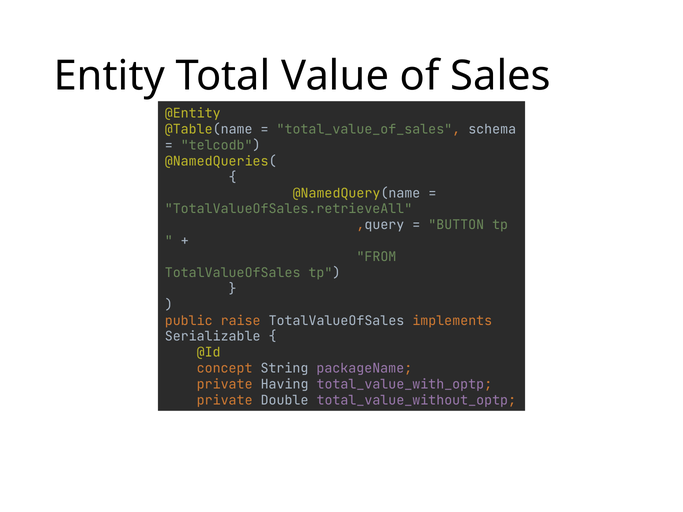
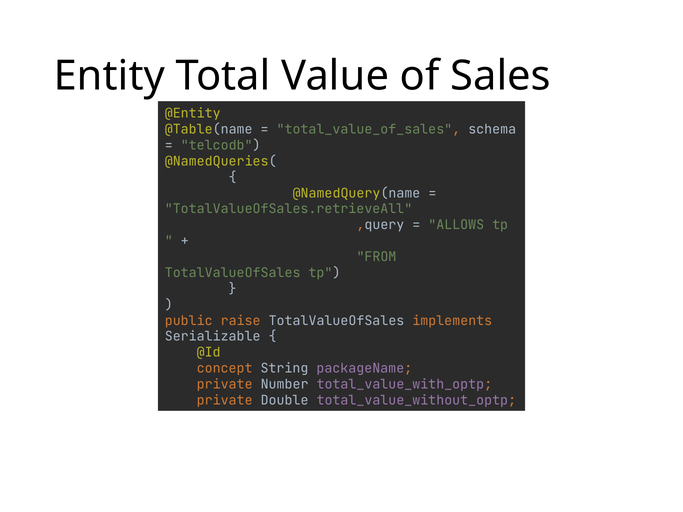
BUTTON: BUTTON -> ALLOWS
Having: Having -> Number
